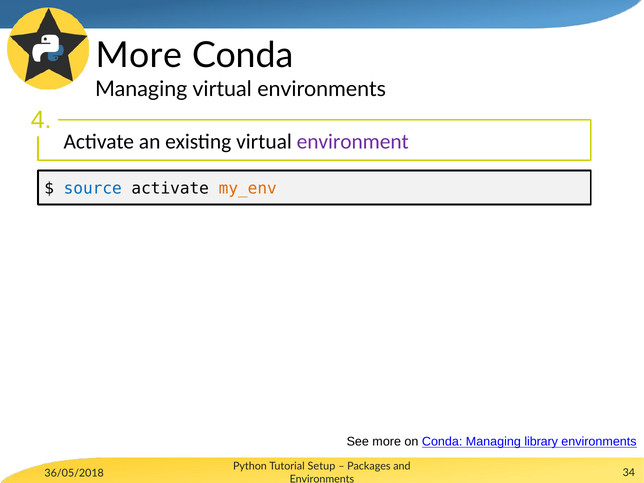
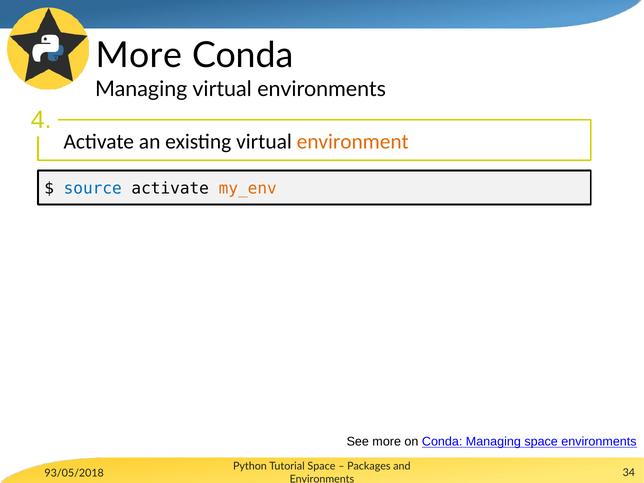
environment colour: purple -> orange
Managing library: library -> space
Tutorial Setup: Setup -> Space
36/05/2018: 36/05/2018 -> 93/05/2018
